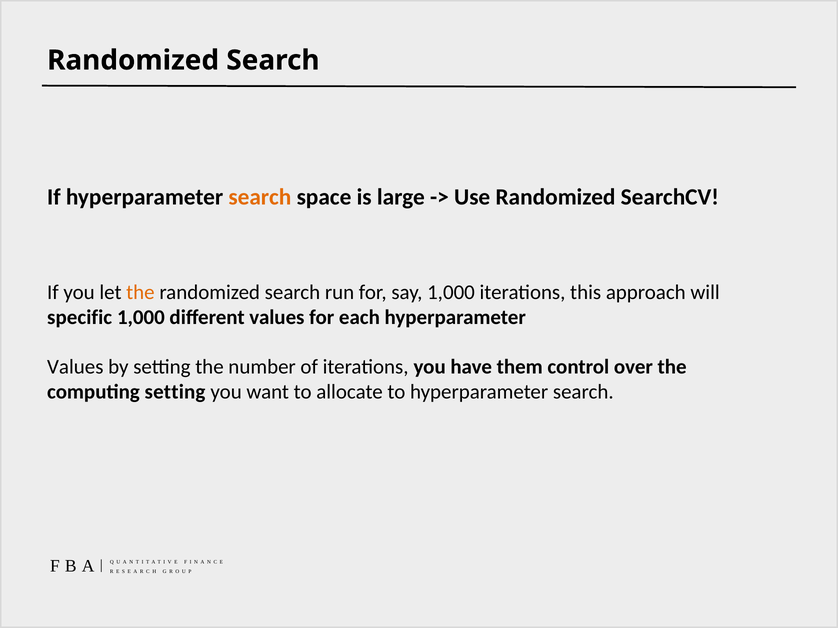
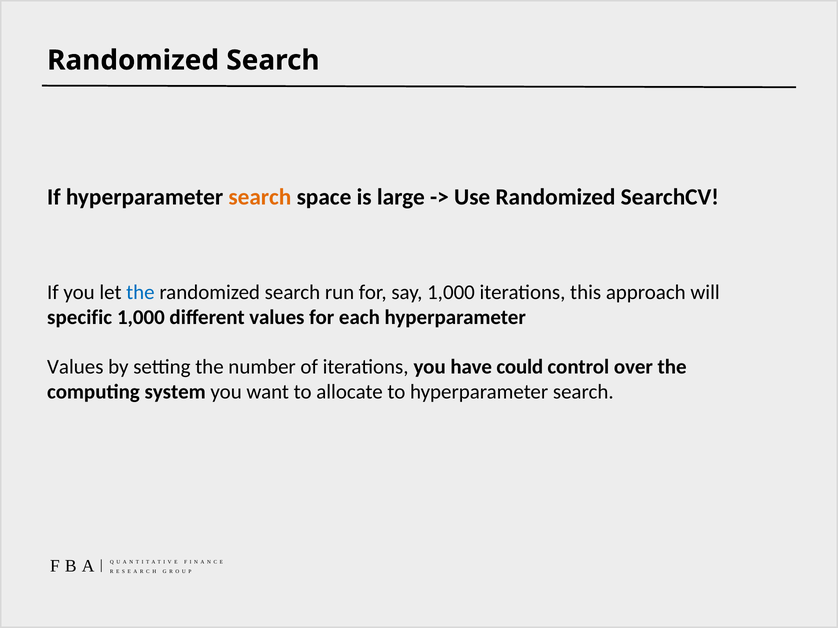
the at (140, 293) colour: orange -> blue
them: them -> could
computing setting: setting -> system
